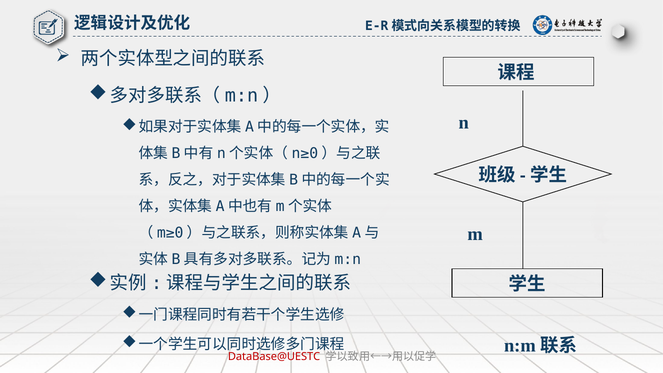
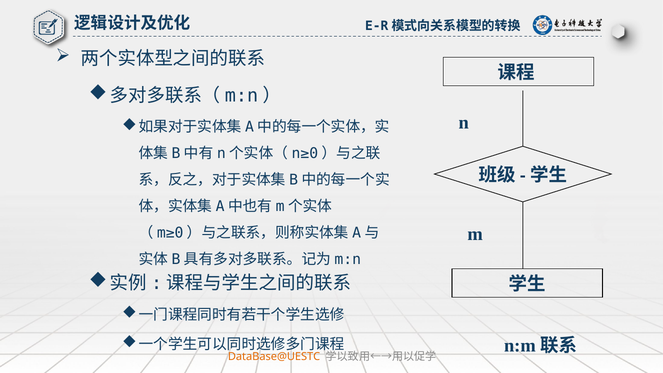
DataBase@UESTC colour: red -> orange
